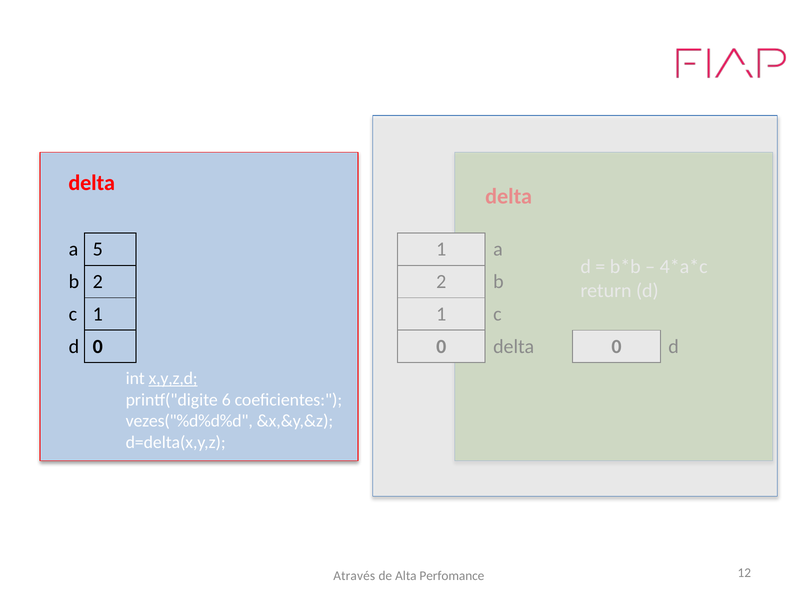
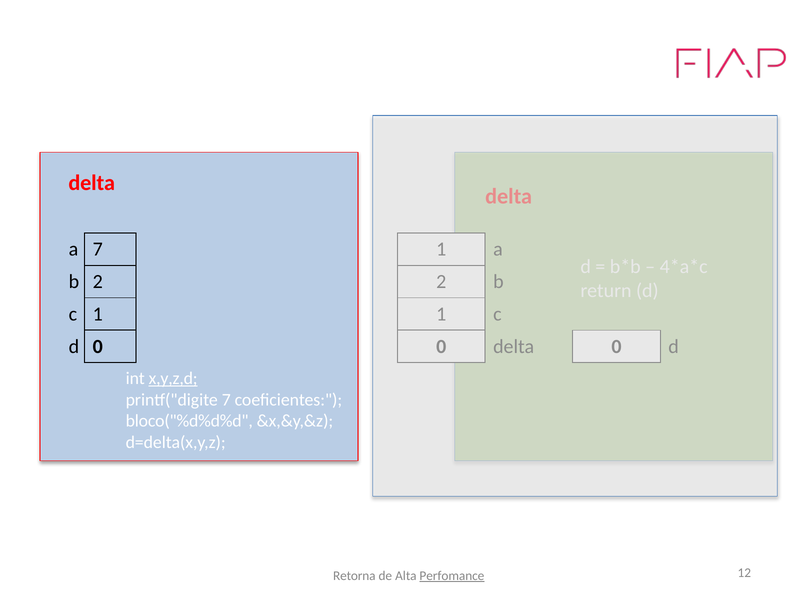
a 5: 5 -> 7
printf("digite 6: 6 -> 7
vezes("%d%d%d: vezes("%d%d%d -> bloco("%d%d%d
Através: Através -> Retorna
Perfomance underline: none -> present
